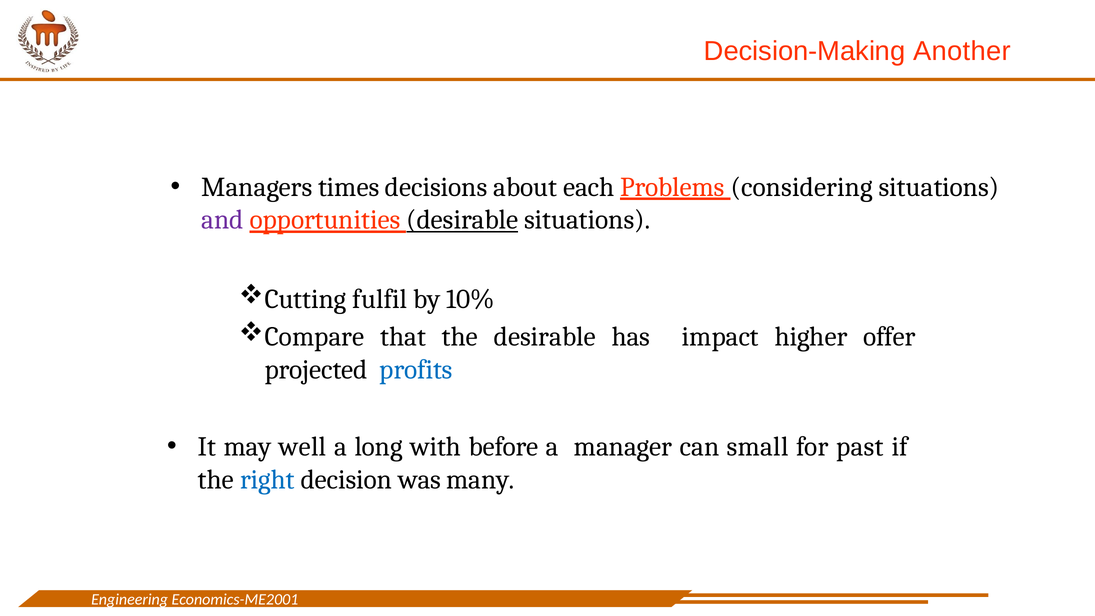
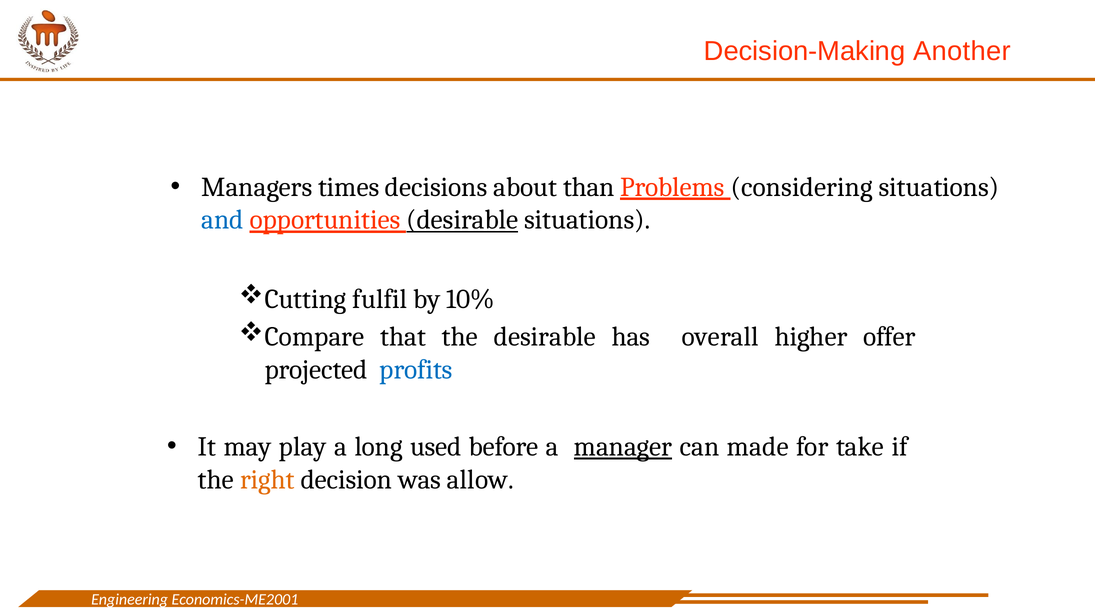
each: each -> than
and colour: purple -> blue
impact: impact -> overall
well: well -> play
with: with -> used
manager underline: none -> present
small: small -> made
past: past -> take
right colour: blue -> orange
many: many -> allow
